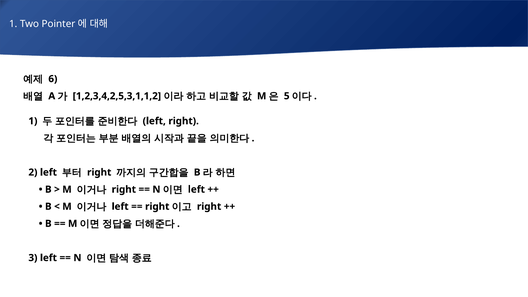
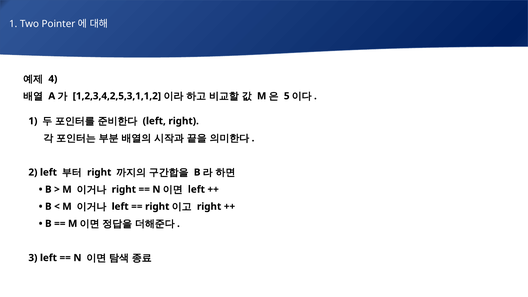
6: 6 -> 4
